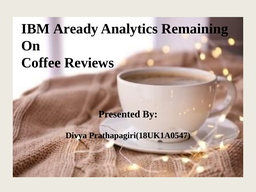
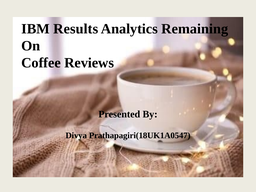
Aready: Aready -> Results
